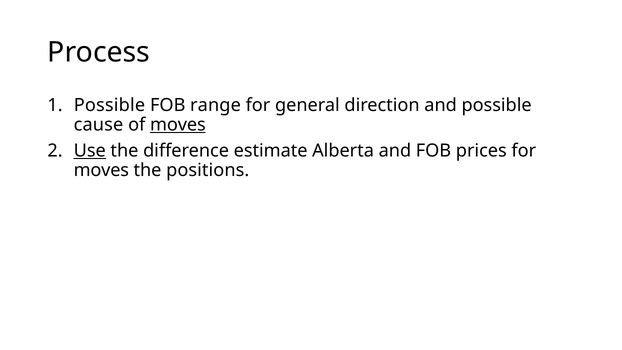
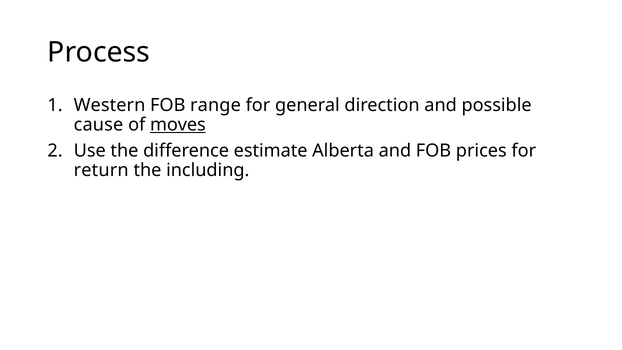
Possible at (109, 105): Possible -> Western
Use underline: present -> none
moves at (101, 170): moves -> return
positions: positions -> including
